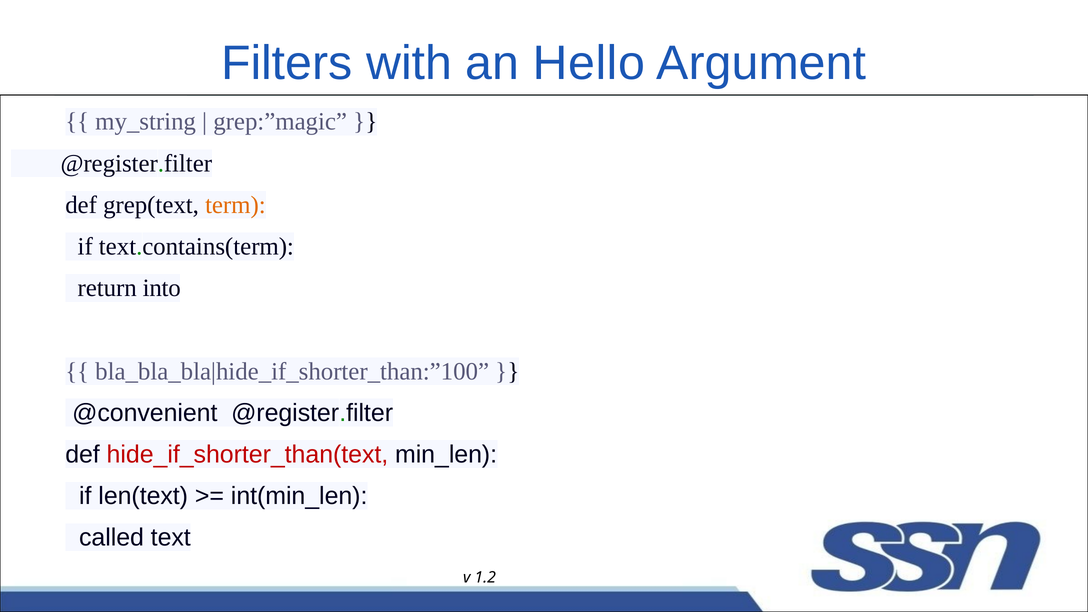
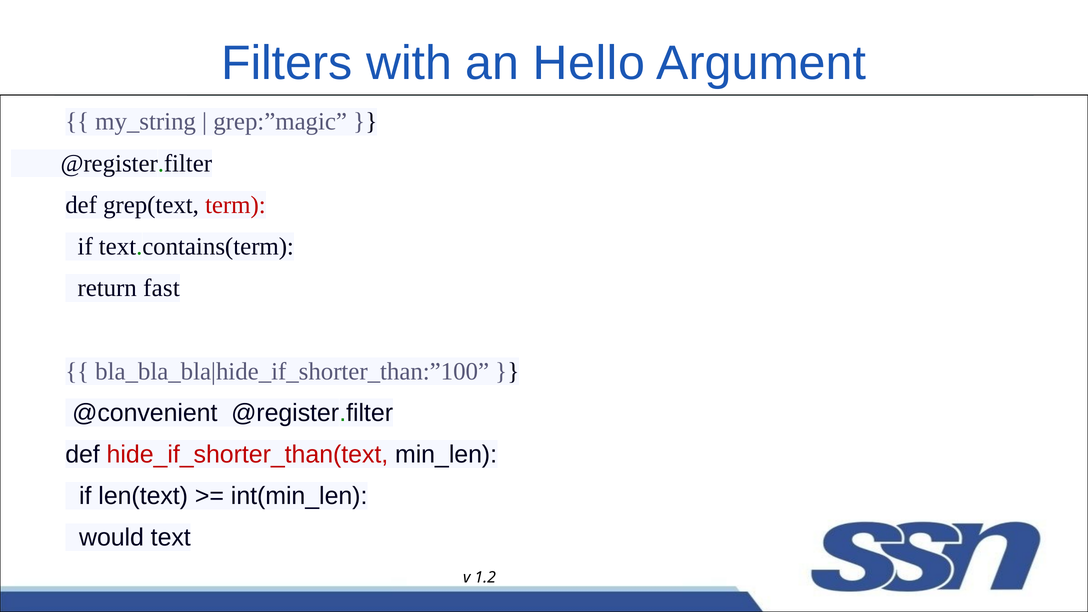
term colour: orange -> red
into: into -> fast
called: called -> would
